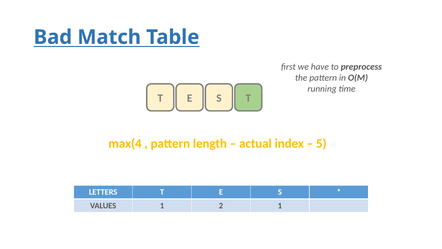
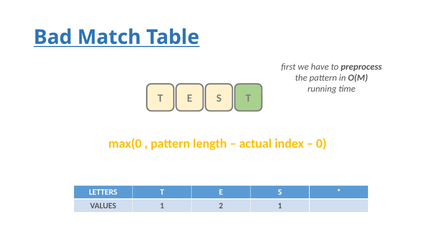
max(4: max(4 -> max(0
5: 5 -> 0
